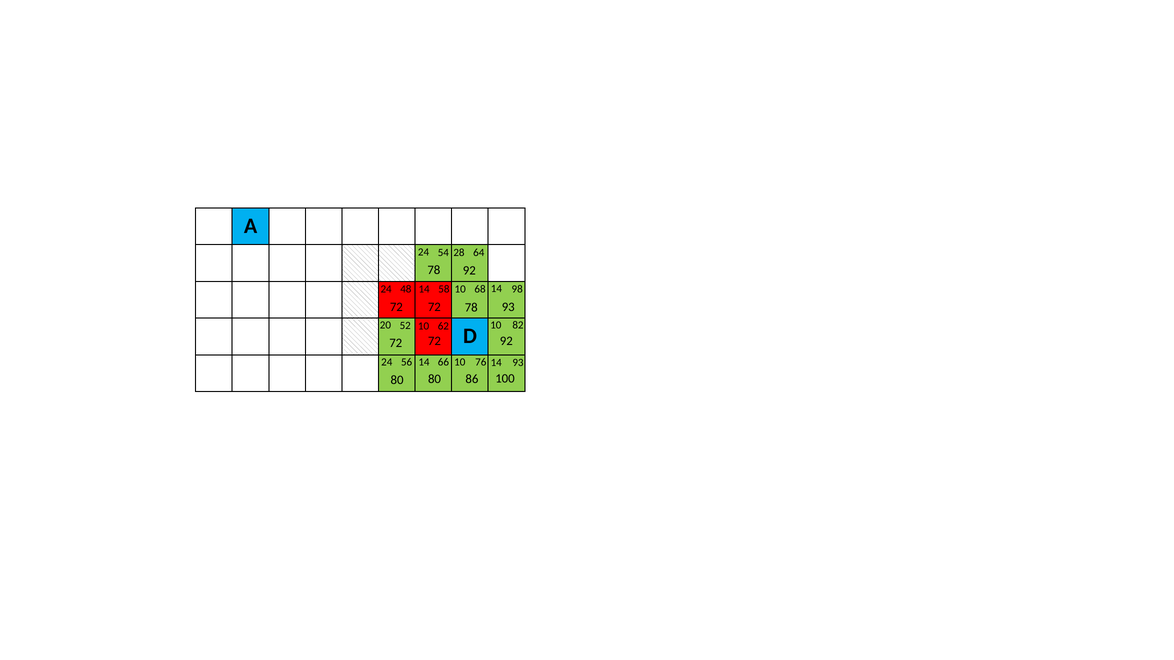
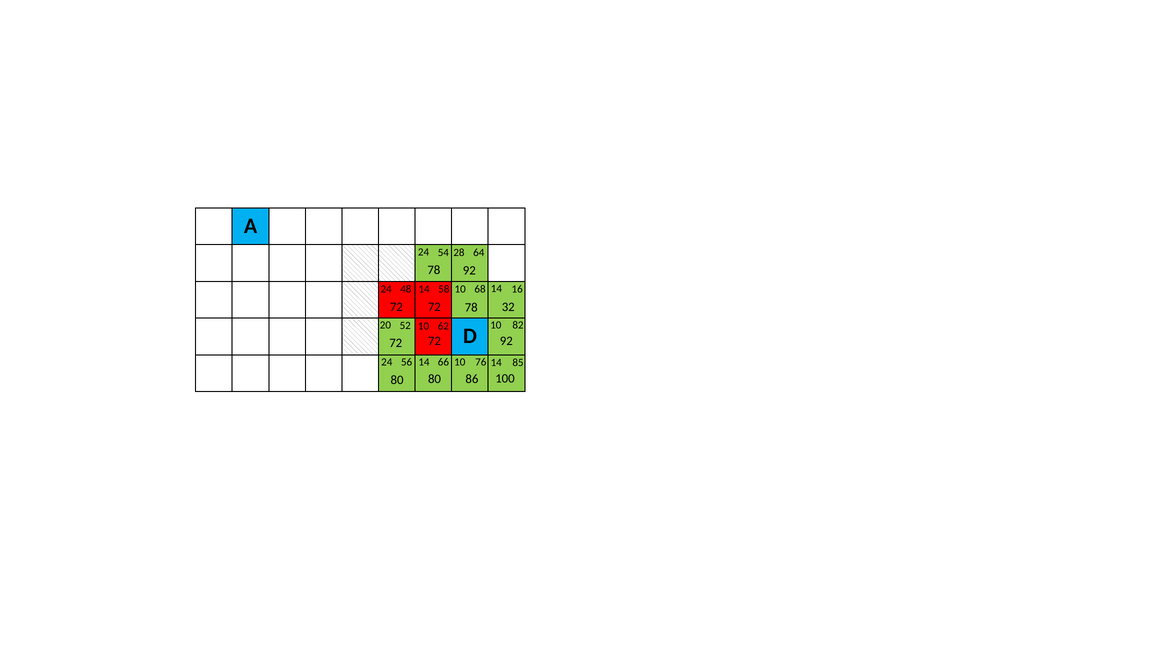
98: 98 -> 16
78 93: 93 -> 32
76 93: 93 -> 85
